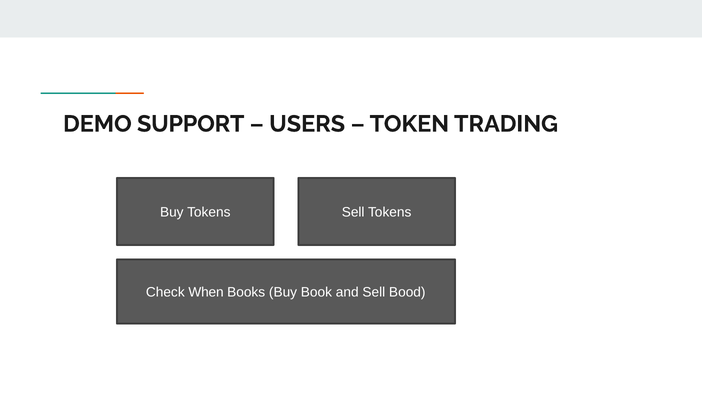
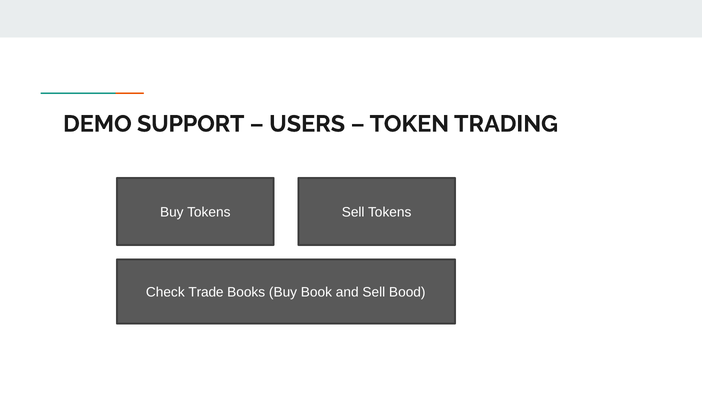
When: When -> Trade
